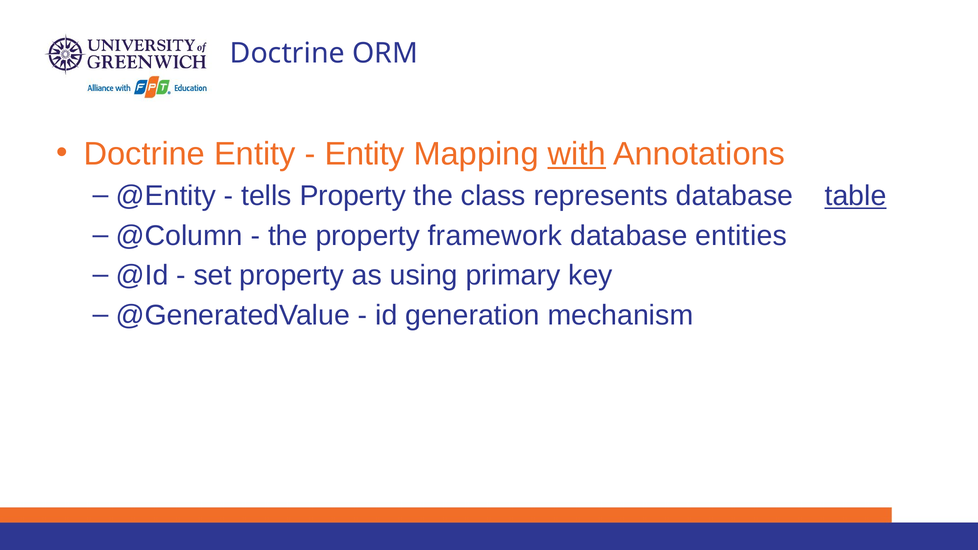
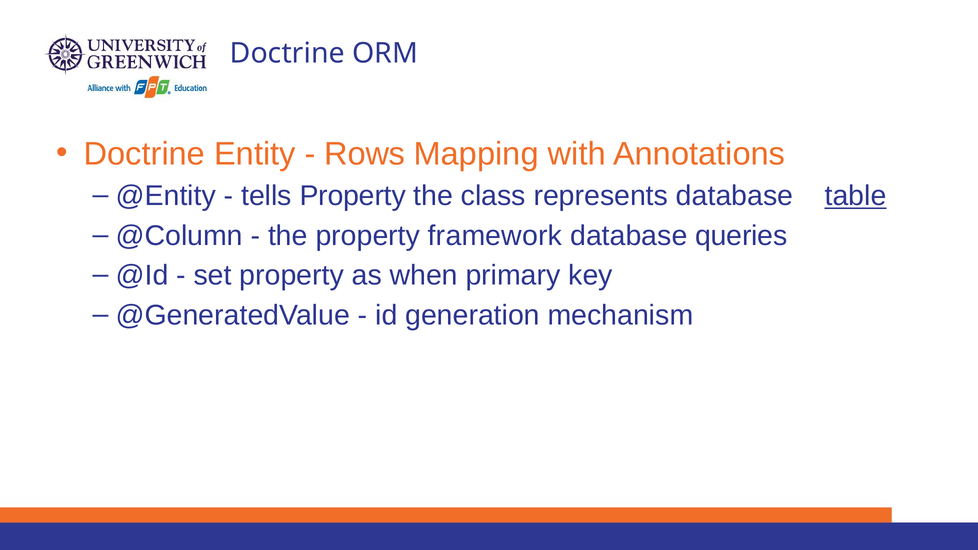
Entity at (365, 154): Entity -> Rows
with underline: present -> none
entities: entities -> queries
using: using -> when
